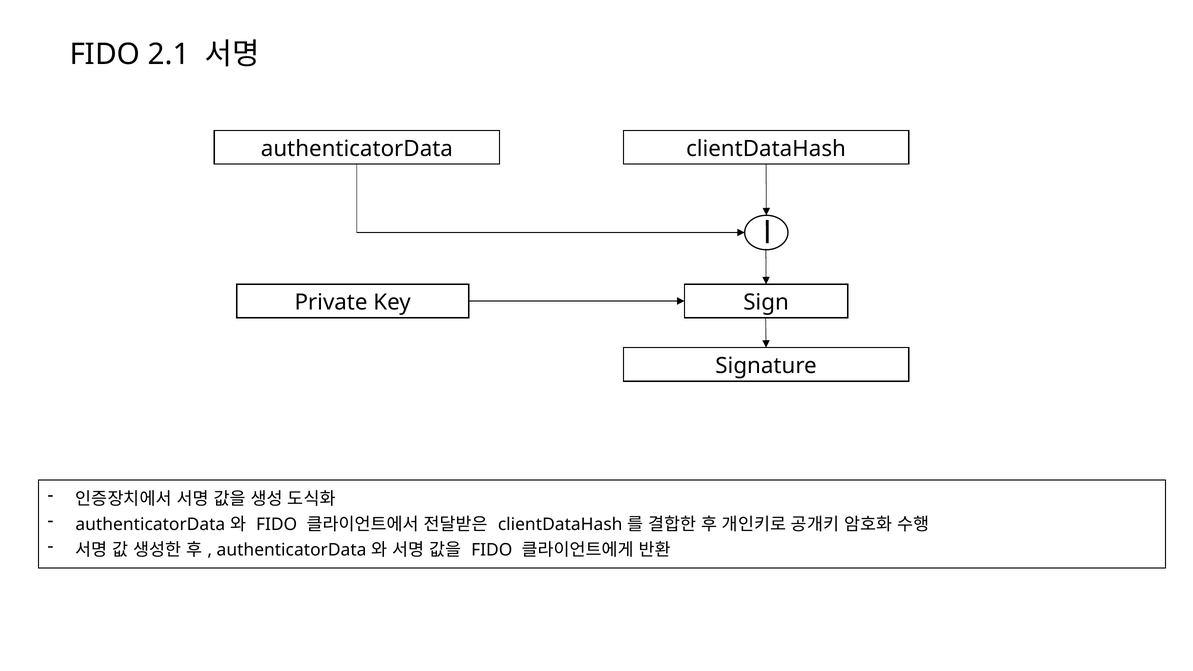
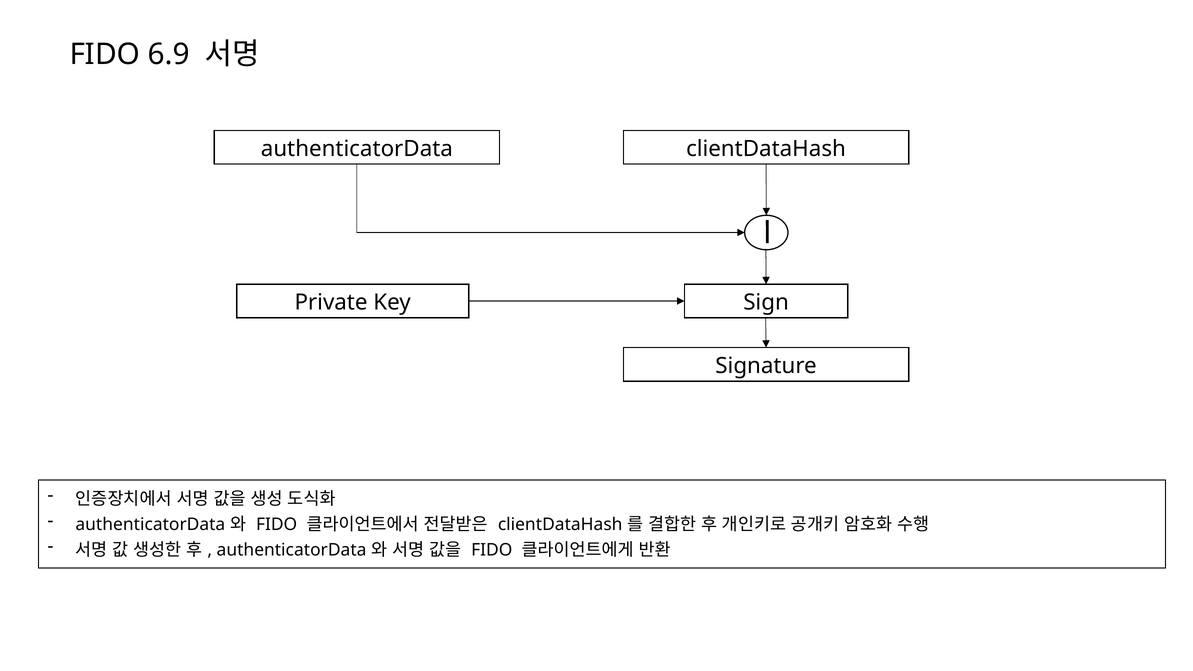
2.1: 2.1 -> 6.9
